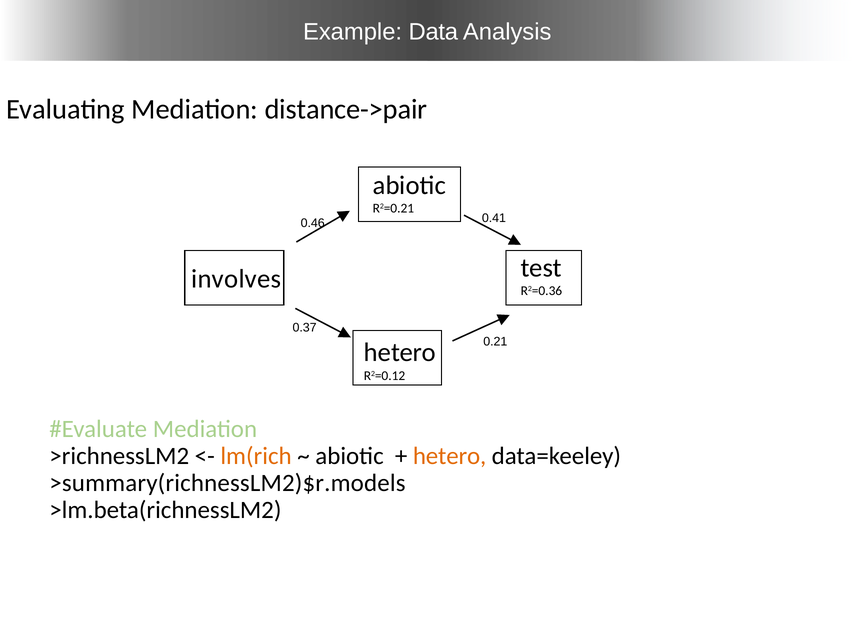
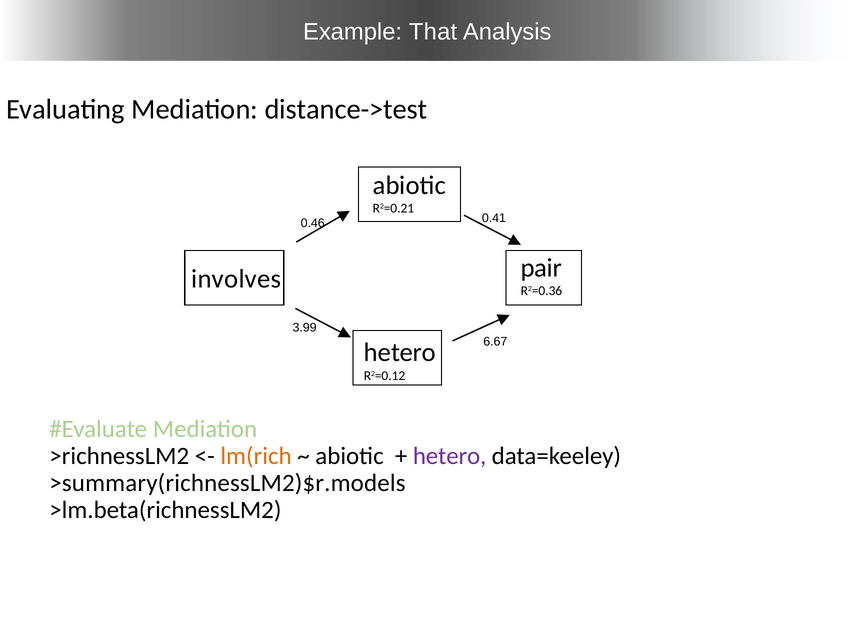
Data: Data -> That
distance->pair: distance->pair -> distance->test
test: test -> pair
0.37: 0.37 -> 3.99
0.21: 0.21 -> 6.67
hetero at (450, 456) colour: orange -> purple
